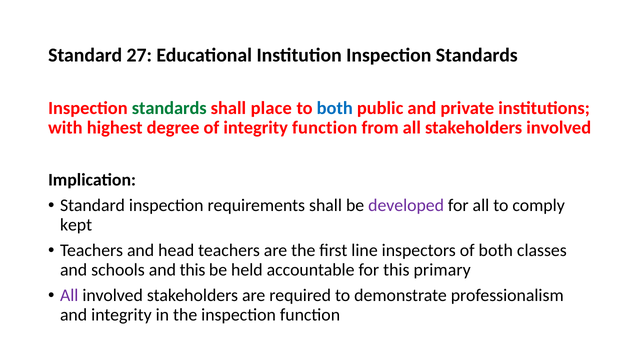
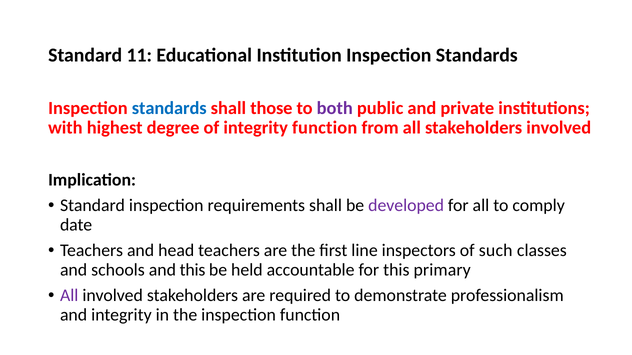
27: 27 -> 11
standards at (169, 108) colour: green -> blue
place: place -> those
both at (335, 108) colour: blue -> purple
kept: kept -> date
of both: both -> such
